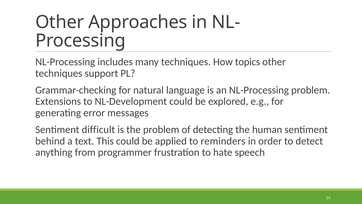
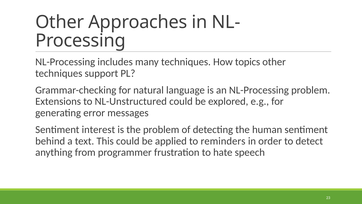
NL-Development: NL-Development -> NL-Unstructured
difficult: difficult -> interest
